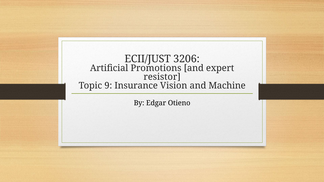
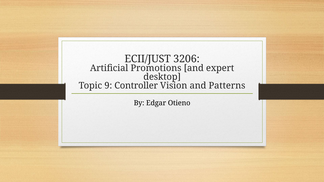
resistor: resistor -> desktop
Insurance: Insurance -> Controller
Machine: Machine -> Patterns
